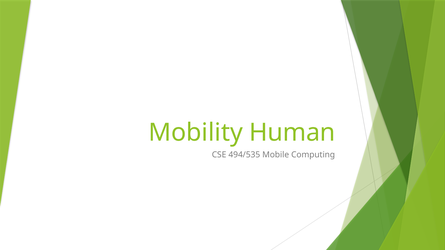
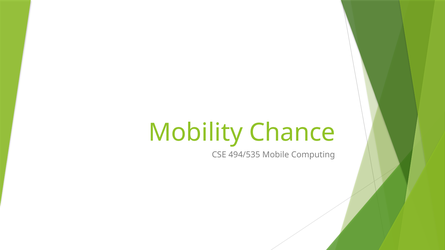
Human: Human -> Chance
